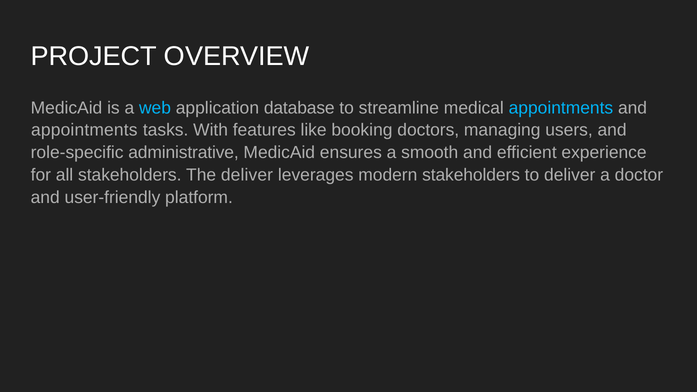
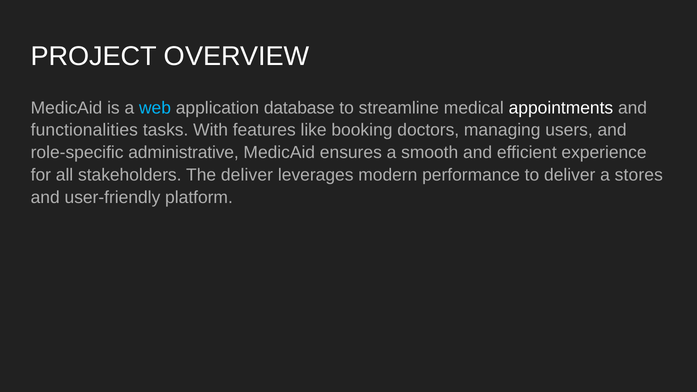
appointments at (561, 108) colour: light blue -> white
appointments at (84, 130): appointments -> functionalities
modern stakeholders: stakeholders -> performance
doctor: doctor -> stores
